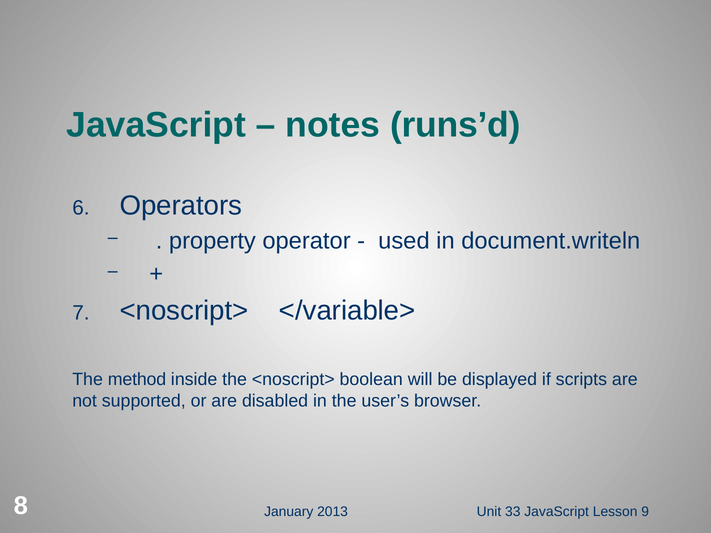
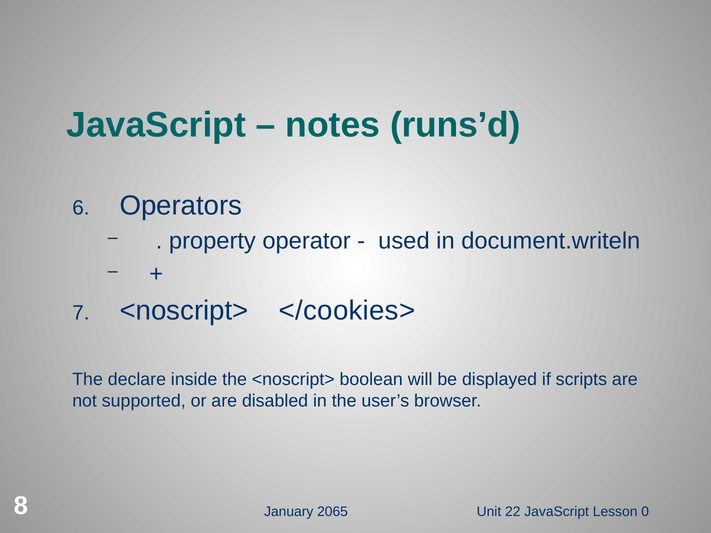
</variable>: </variable> -> </cookies>
method: method -> declare
2013: 2013 -> 2065
33: 33 -> 22
9: 9 -> 0
